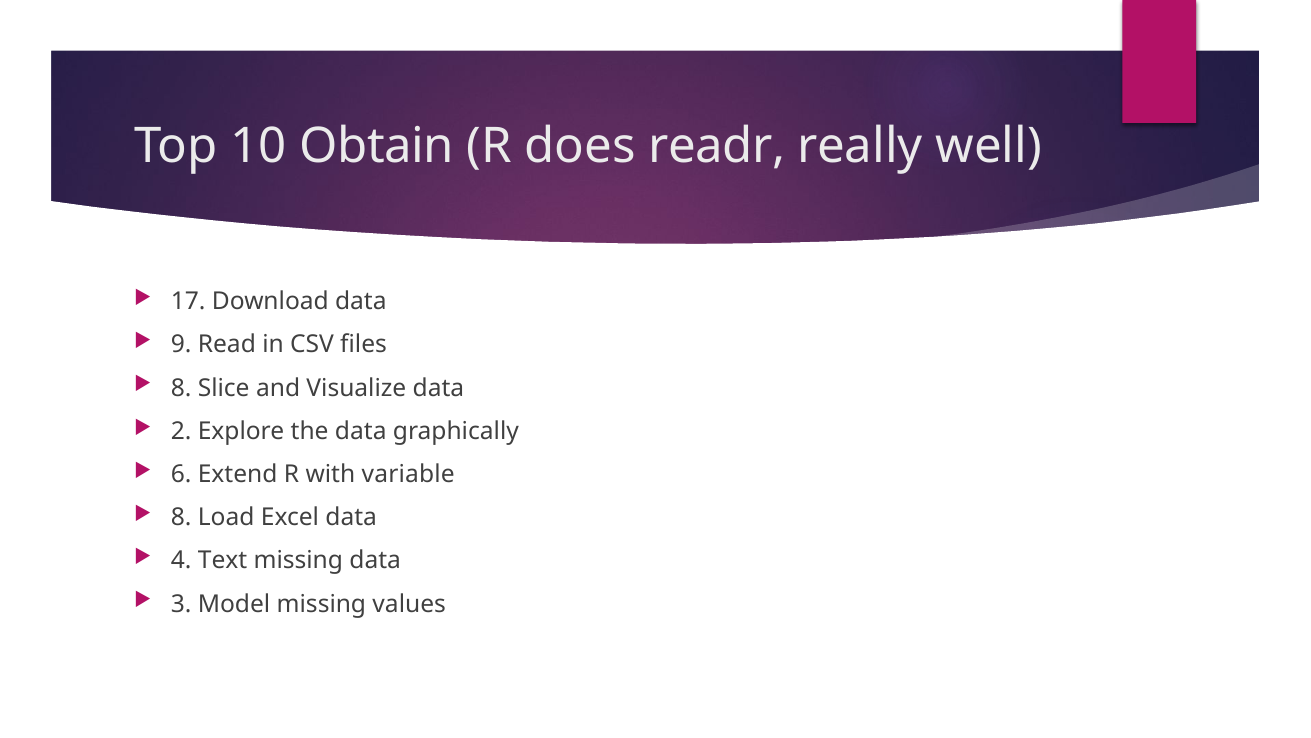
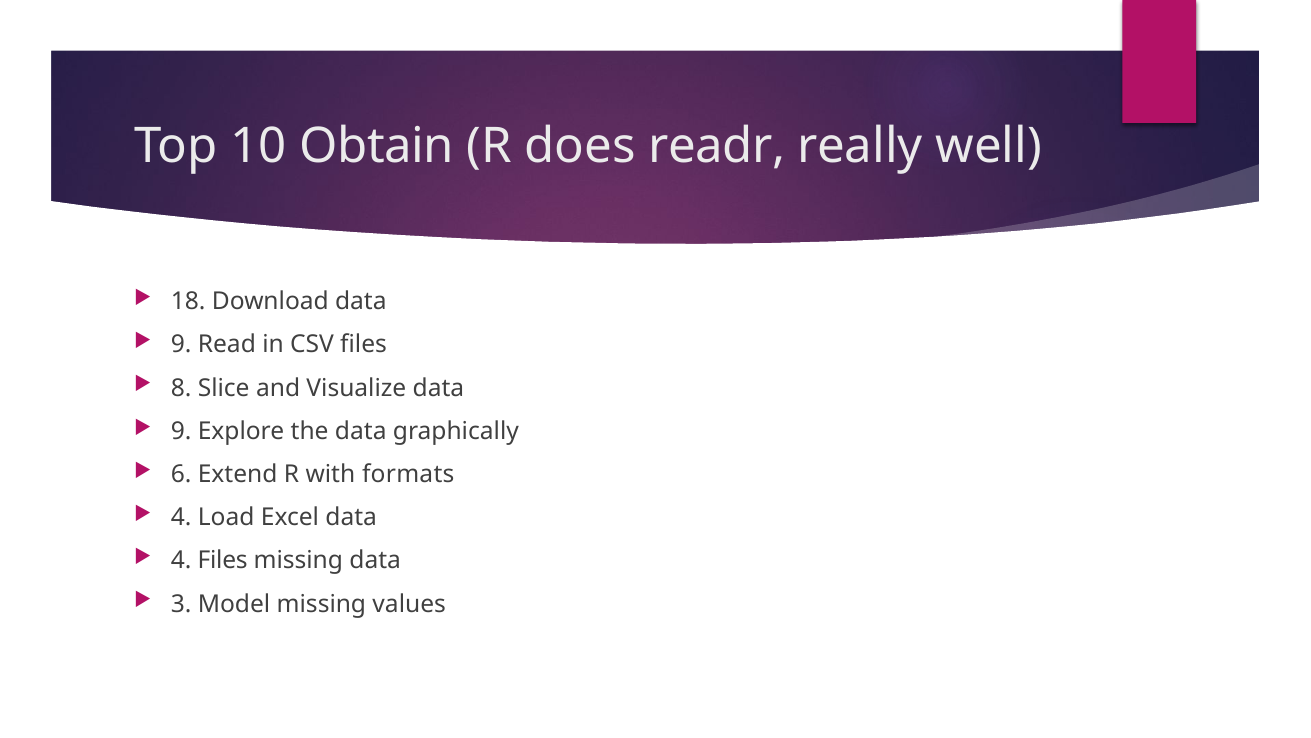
17: 17 -> 18
2 at (181, 431): 2 -> 9
variable: variable -> formats
8 at (181, 517): 8 -> 4
4 Text: Text -> Files
